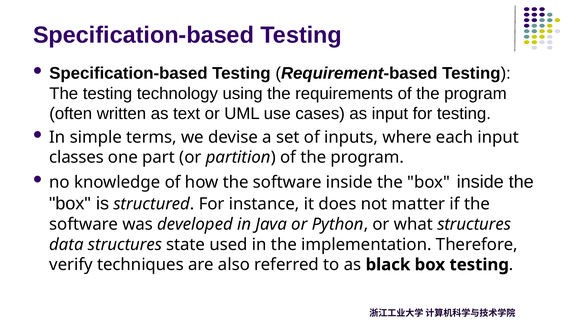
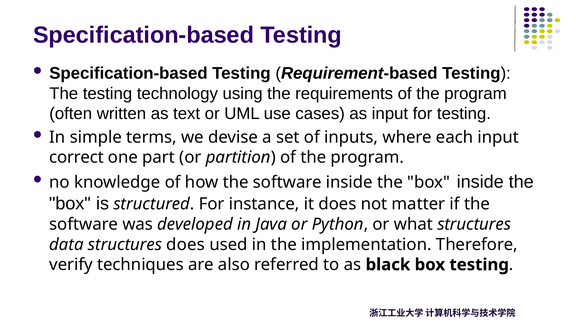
classes: classes -> correct
structures state: state -> does
